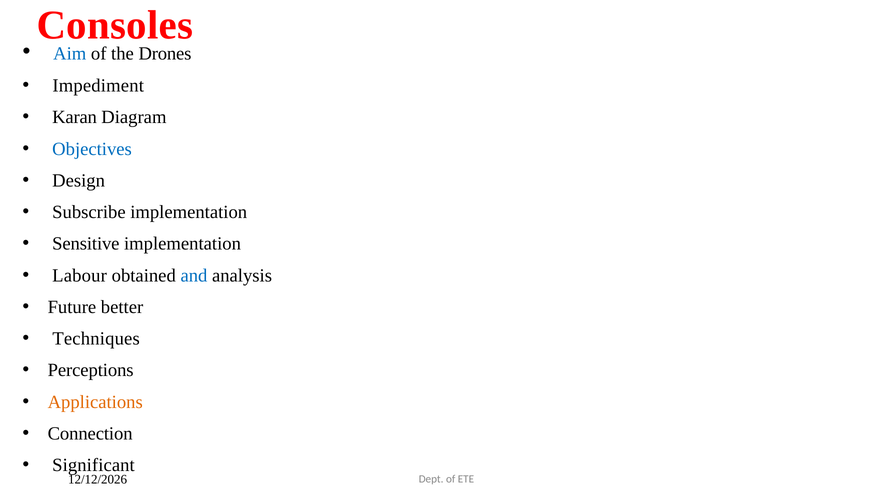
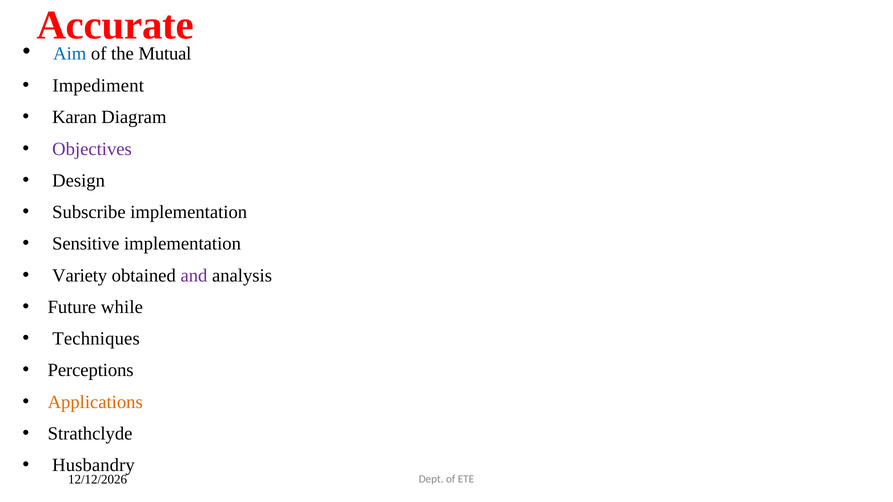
Consoles: Consoles -> Accurate
Drones: Drones -> Mutual
Objectives colour: blue -> purple
Labour: Labour -> Variety
and colour: blue -> purple
better: better -> while
Connection: Connection -> Strathclyde
Significant: Significant -> Husbandry
